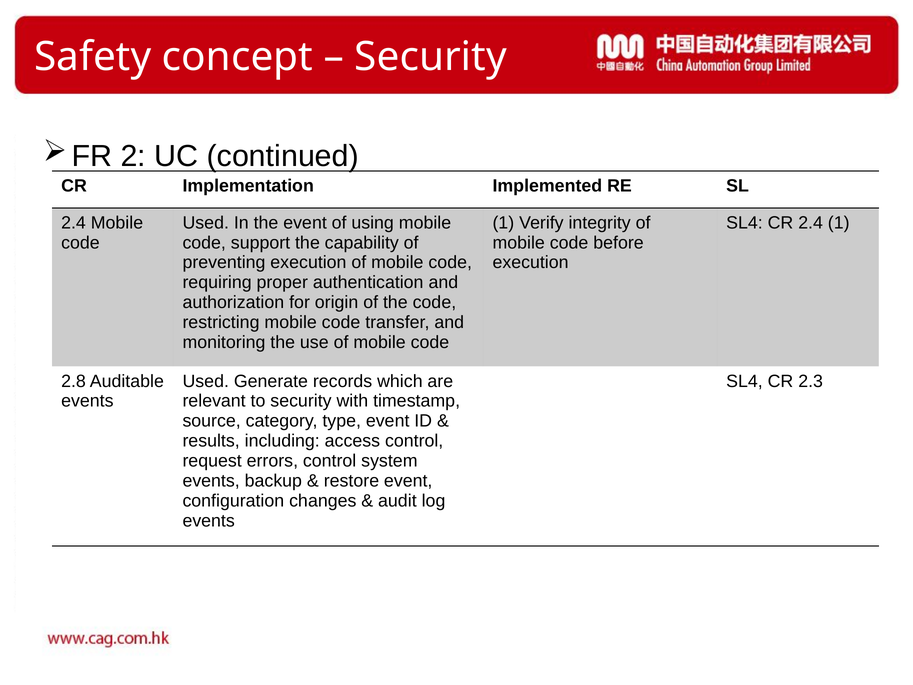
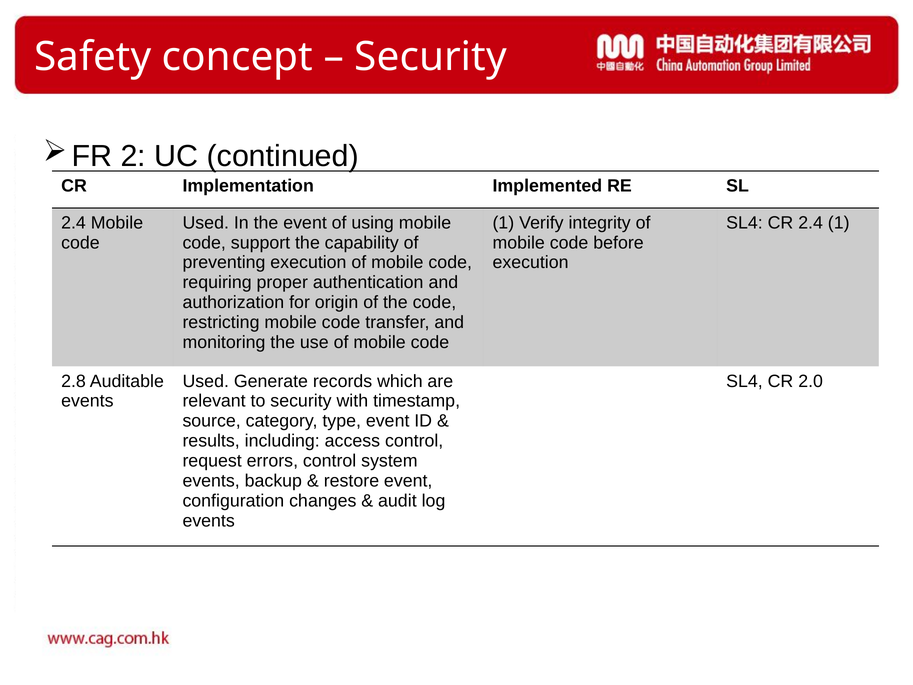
2.3: 2.3 -> 2.0
